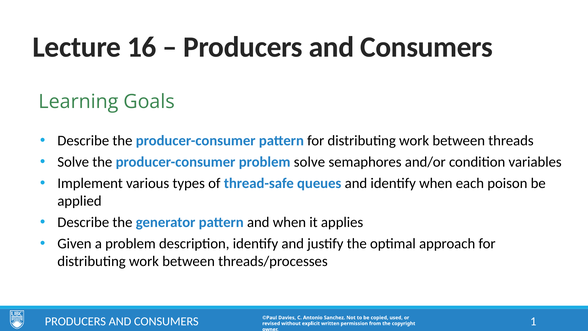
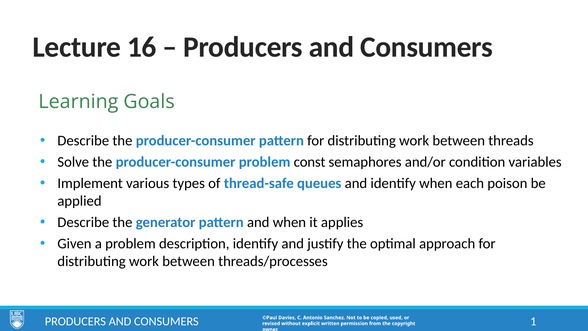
problem solve: solve -> const
